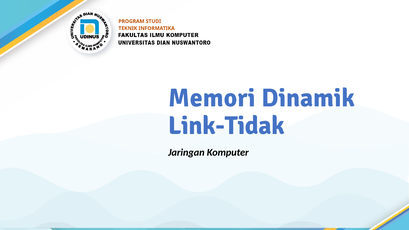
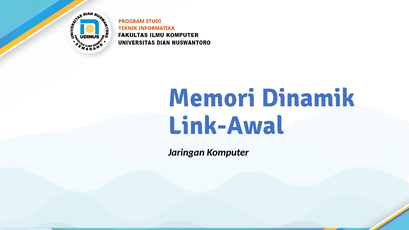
Link-Tidak: Link-Tidak -> Link-Awal
